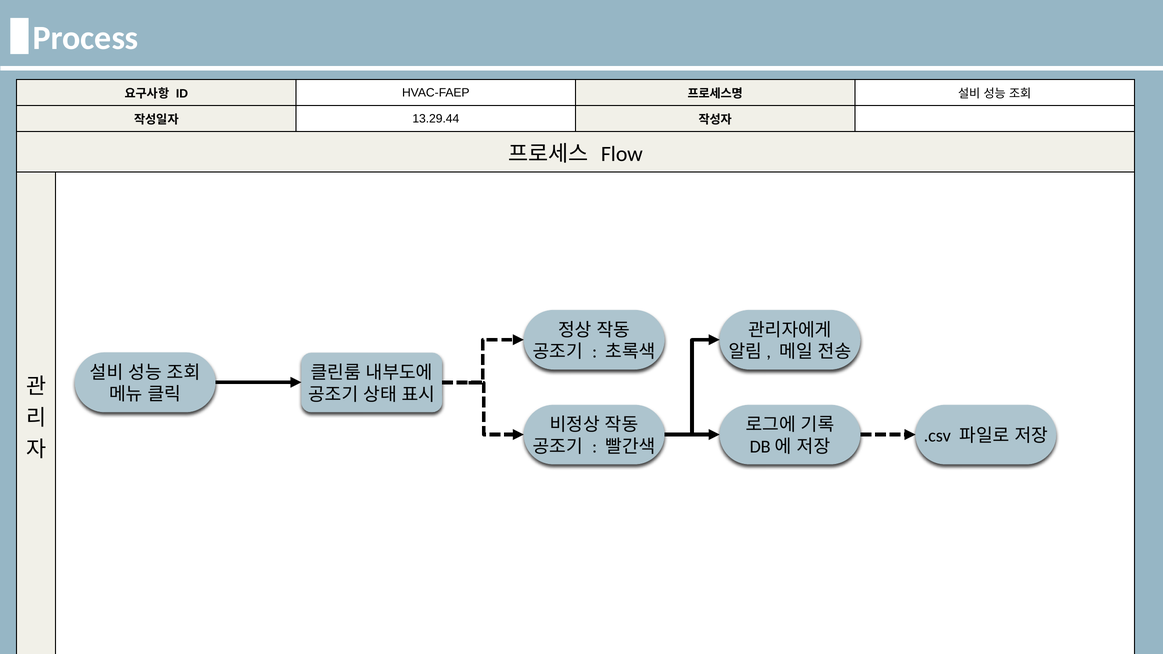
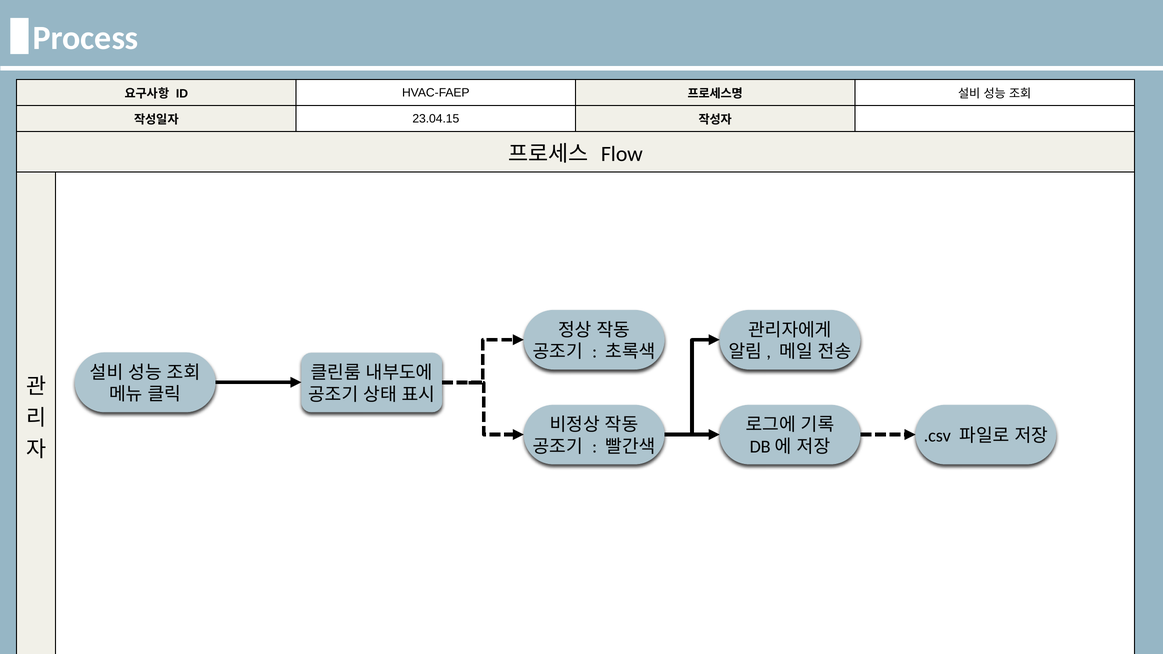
13.29.44: 13.29.44 -> 23.04.15
